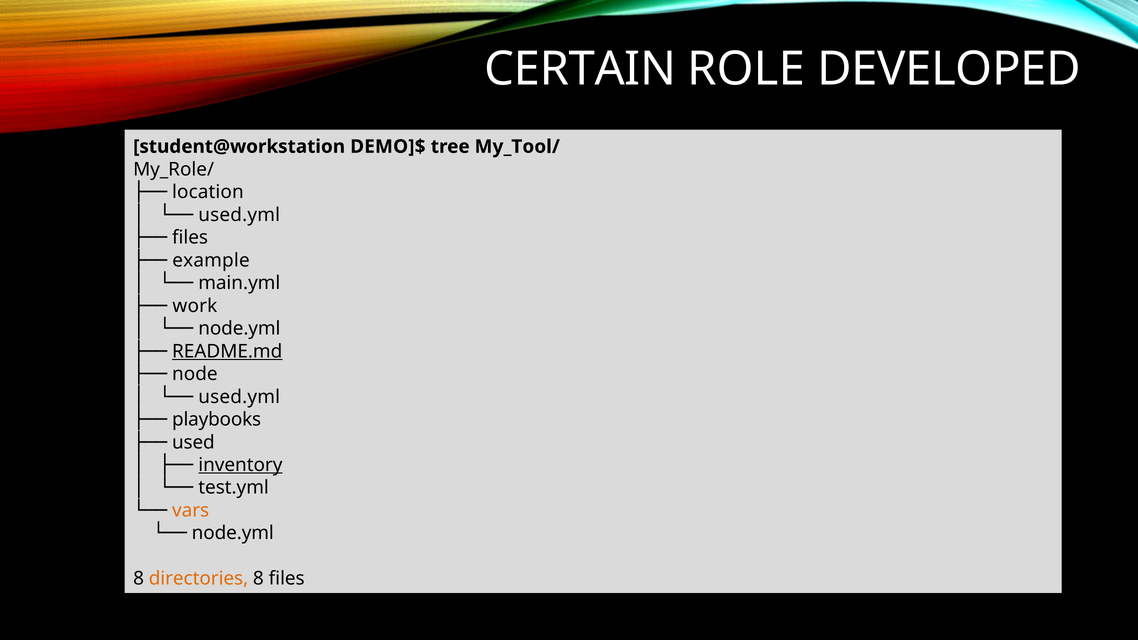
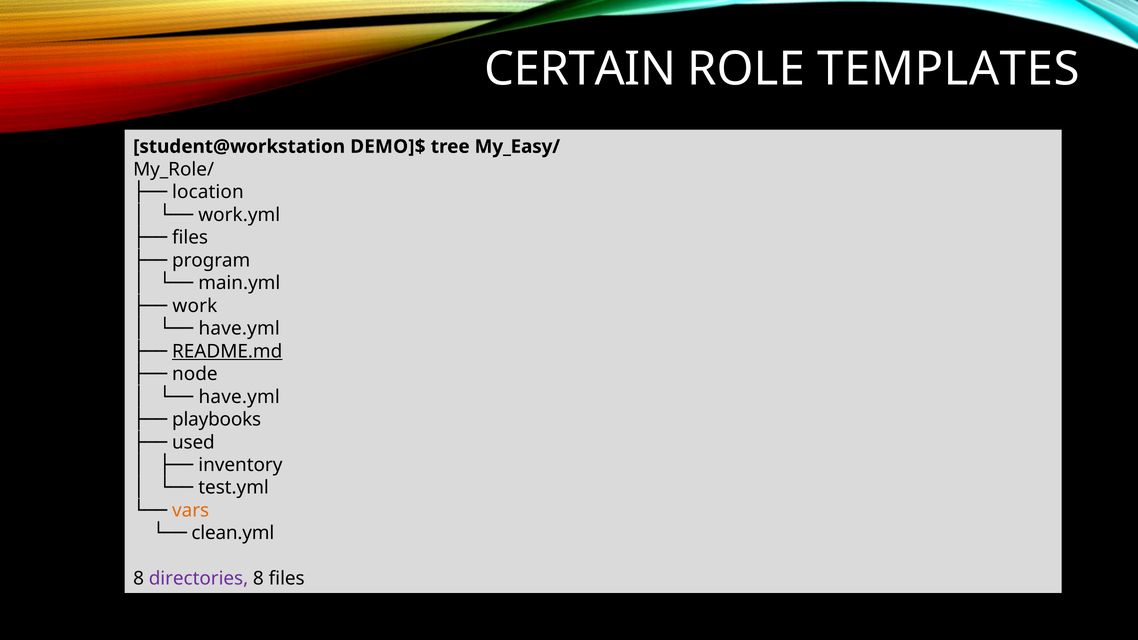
DEVELOPED: DEVELOPED -> TEMPLATES
My_Tool/: My_Tool/ -> My_Easy/
used.yml at (239, 215): used.yml -> work.yml
example: example -> program
node.yml at (239, 329): node.yml -> have.yml
used.yml at (239, 397): used.yml -> have.yml
inventory underline: present -> none
node.yml at (233, 533): node.yml -> clean.yml
directories colour: orange -> purple
